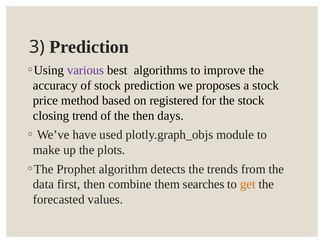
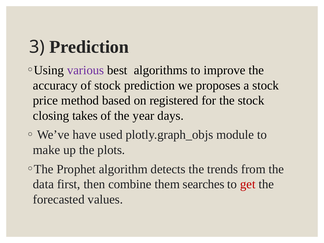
trend: trend -> takes
the then: then -> year
get colour: orange -> red
